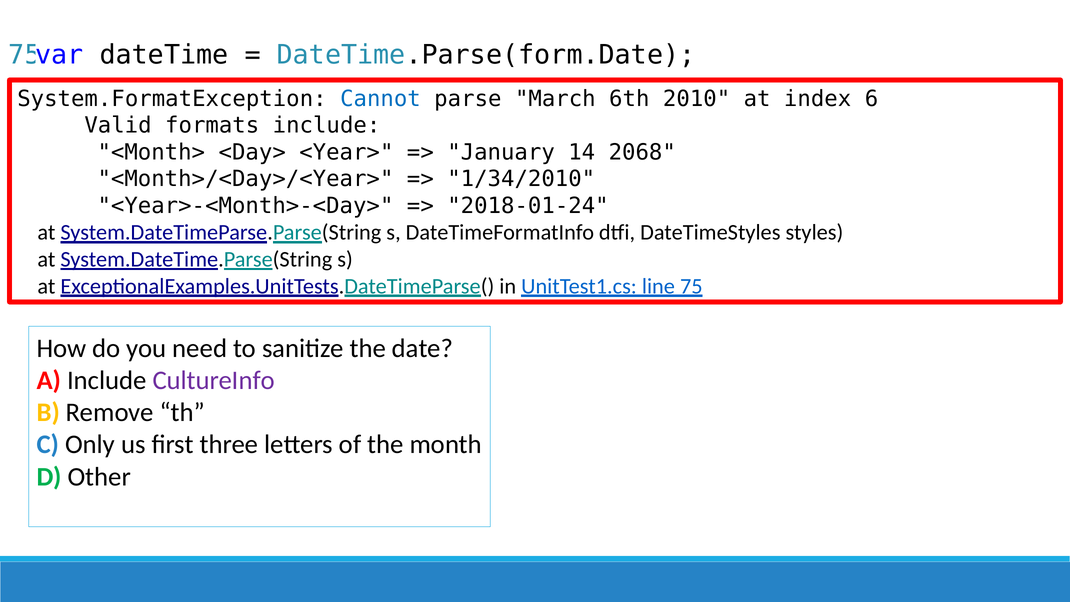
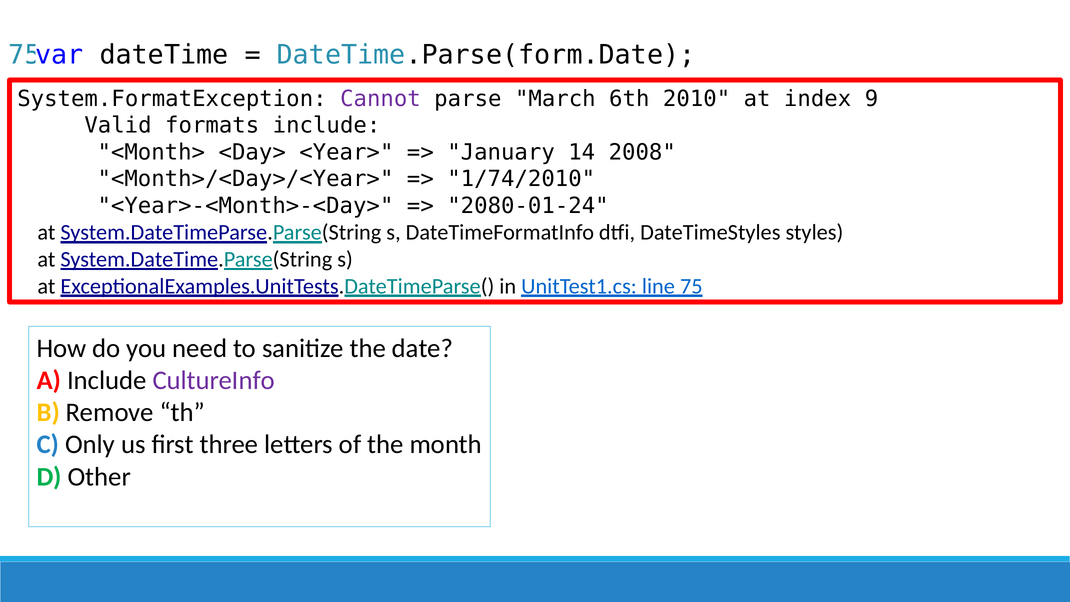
Cannot colour: blue -> purple
6: 6 -> 9
2068: 2068 -> 2008
1/34/2010: 1/34/2010 -> 1/74/2010
2018-01-24: 2018-01-24 -> 2080-01-24
